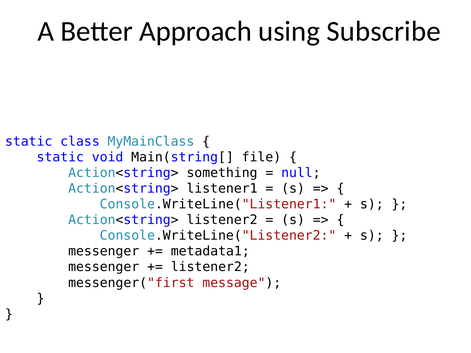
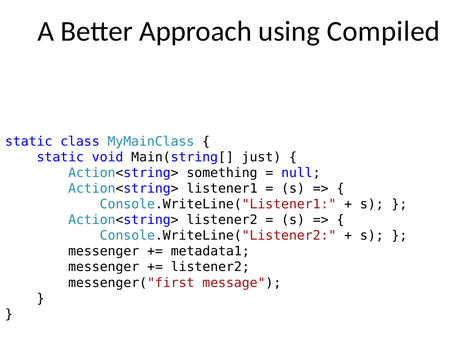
Subscribe: Subscribe -> Compiled
file: file -> just
